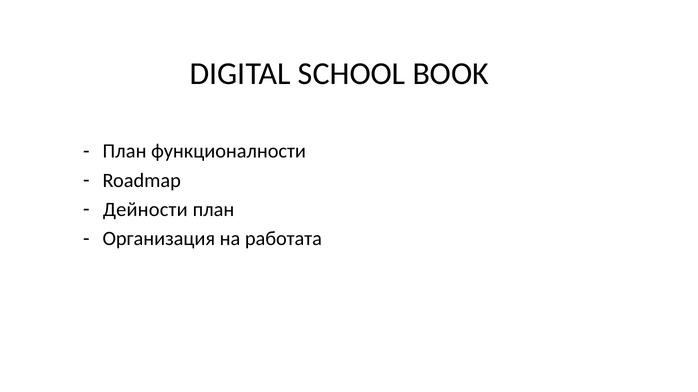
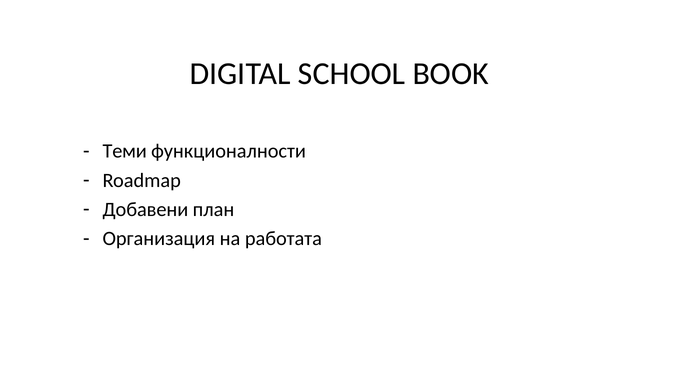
План at (125, 151): План -> Теми
Дейности: Дейности -> Добавени
